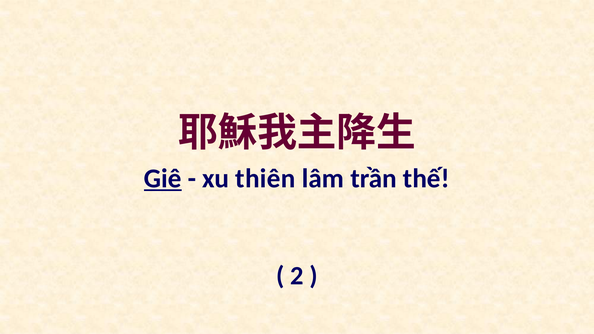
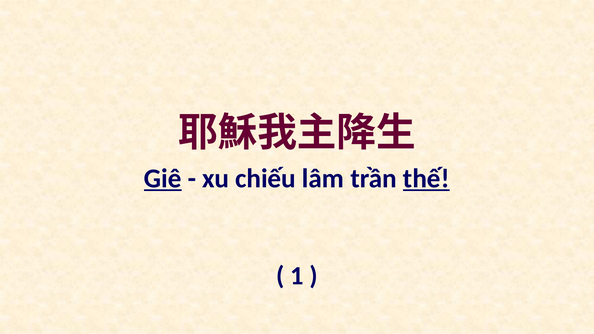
thiên: thiên -> chiếu
thế underline: none -> present
2: 2 -> 1
